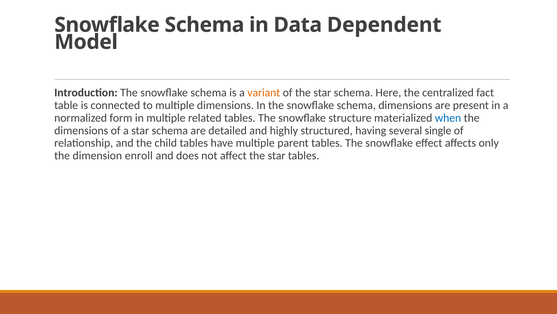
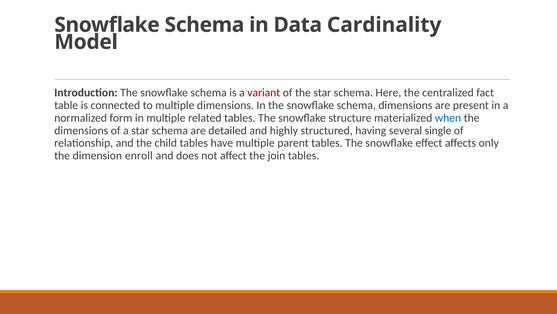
Dependent: Dependent -> Cardinality
variant colour: orange -> red
affect the star: star -> join
